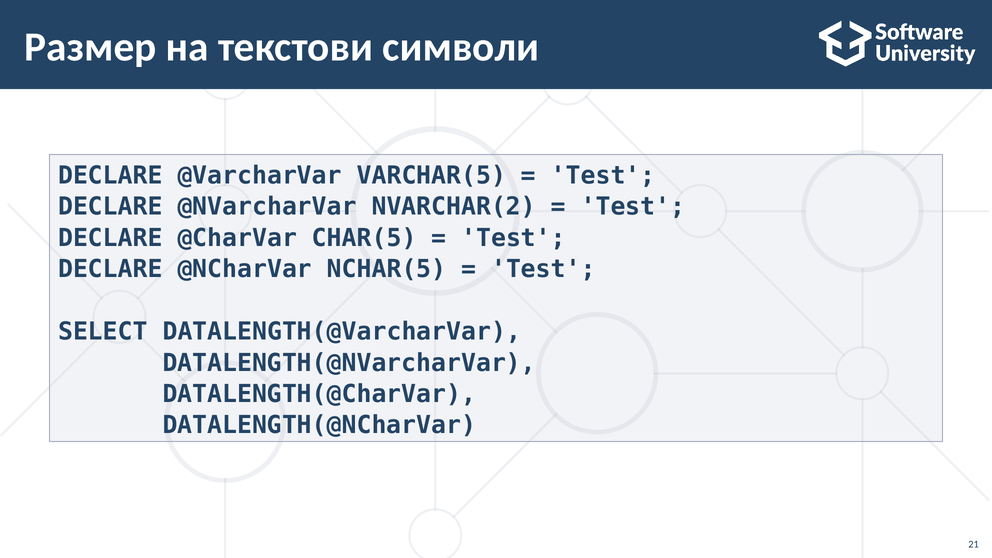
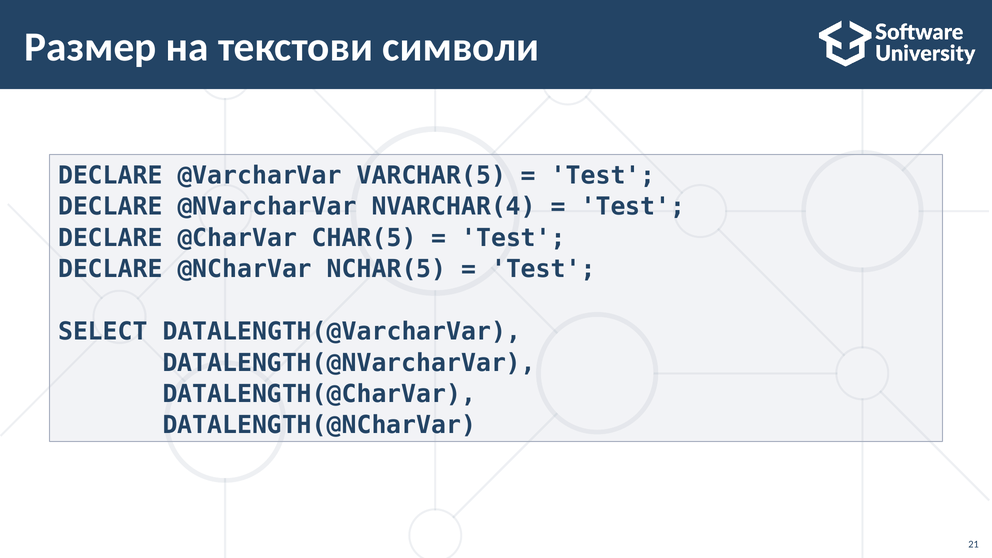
NVARCHAR(2: NVARCHAR(2 -> NVARCHAR(4
